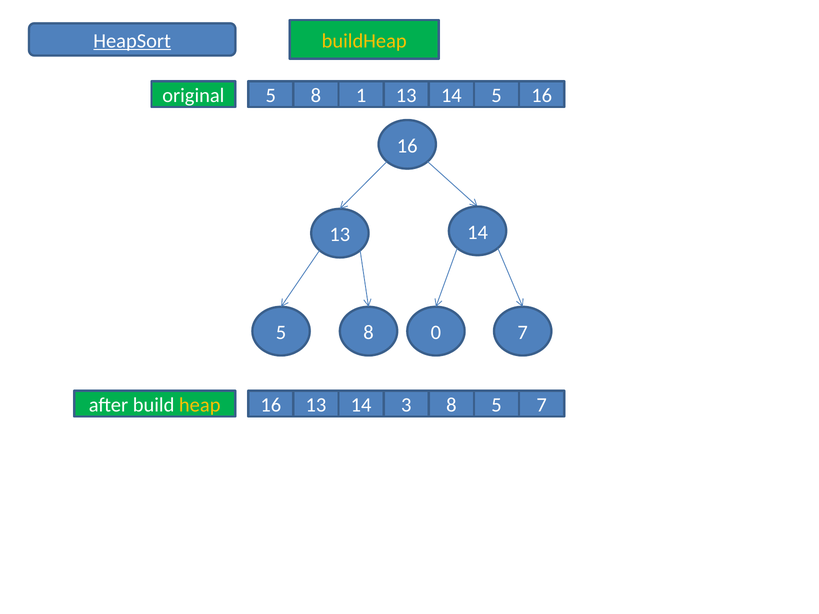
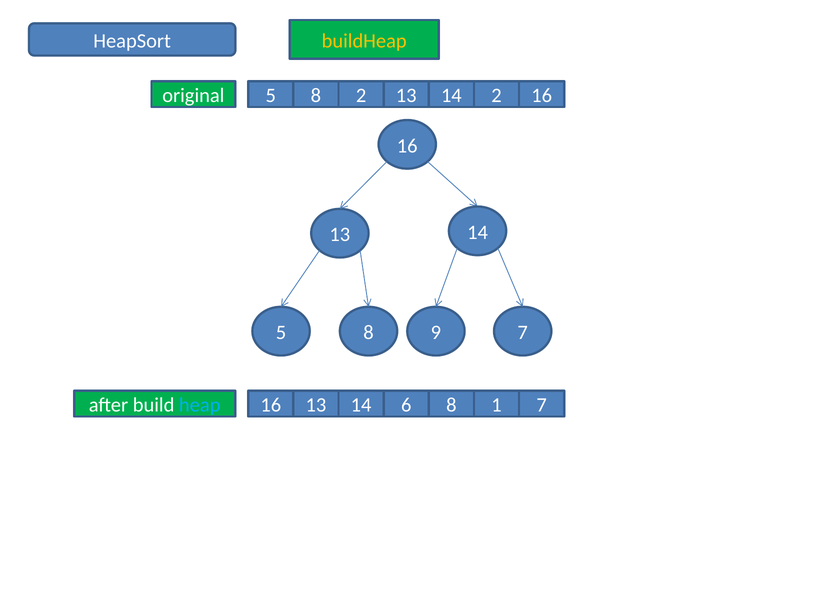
HeapSort underline: present -> none
8 1: 1 -> 2
5 at (496, 96): 5 -> 2
0: 0 -> 9
heap colour: yellow -> light blue
3: 3 -> 6
8 5: 5 -> 1
